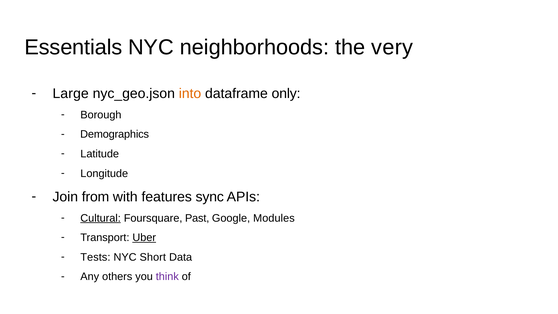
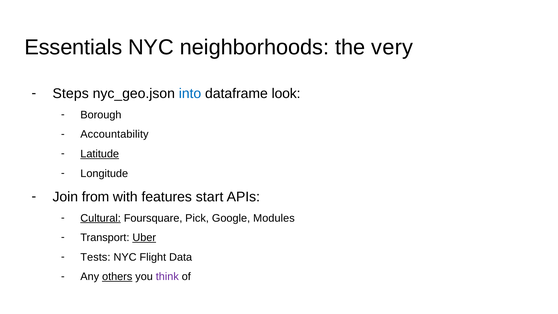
Large: Large -> Steps
into colour: orange -> blue
only: only -> look
Demographics: Demographics -> Accountability
Latitude underline: none -> present
sync: sync -> start
Past: Past -> Pick
Short: Short -> Flight
others underline: none -> present
